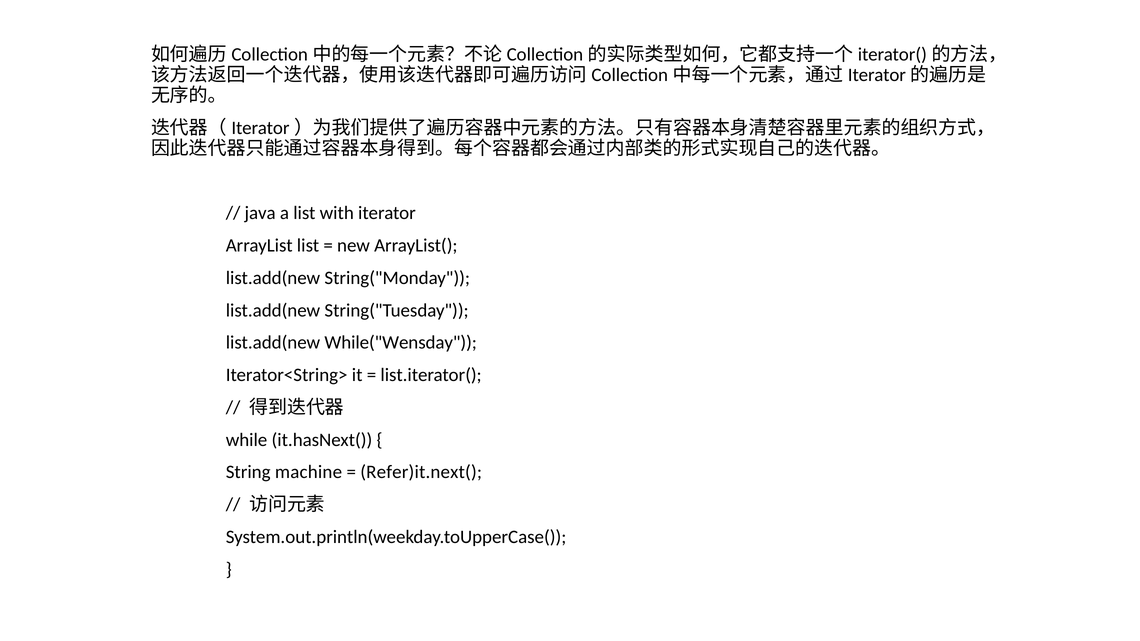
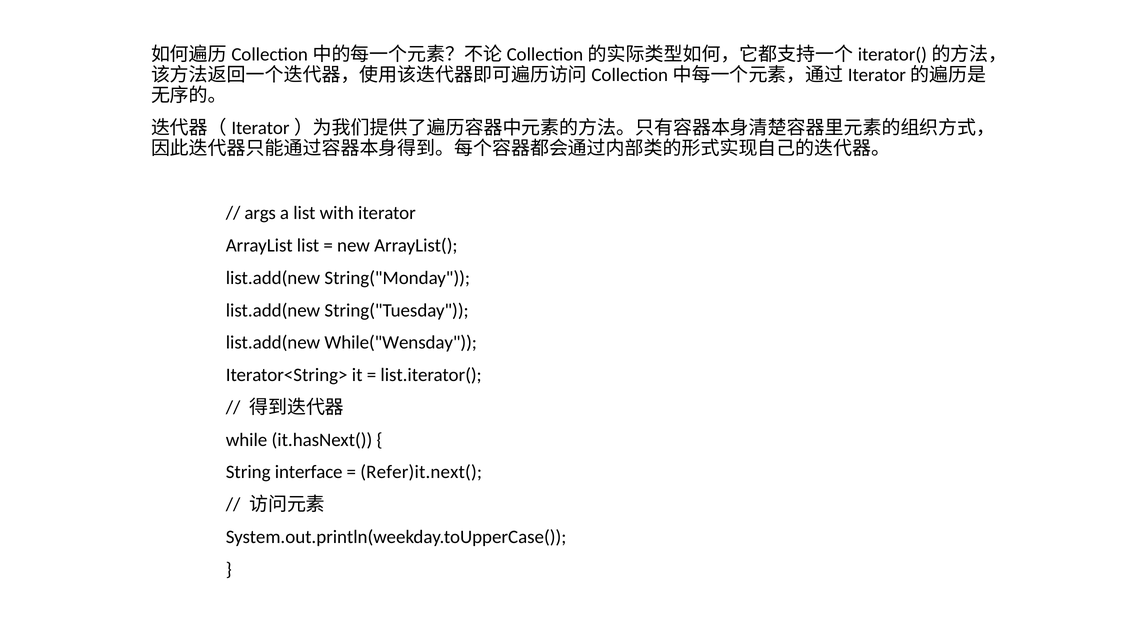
java: java -> args
machine: machine -> interface
